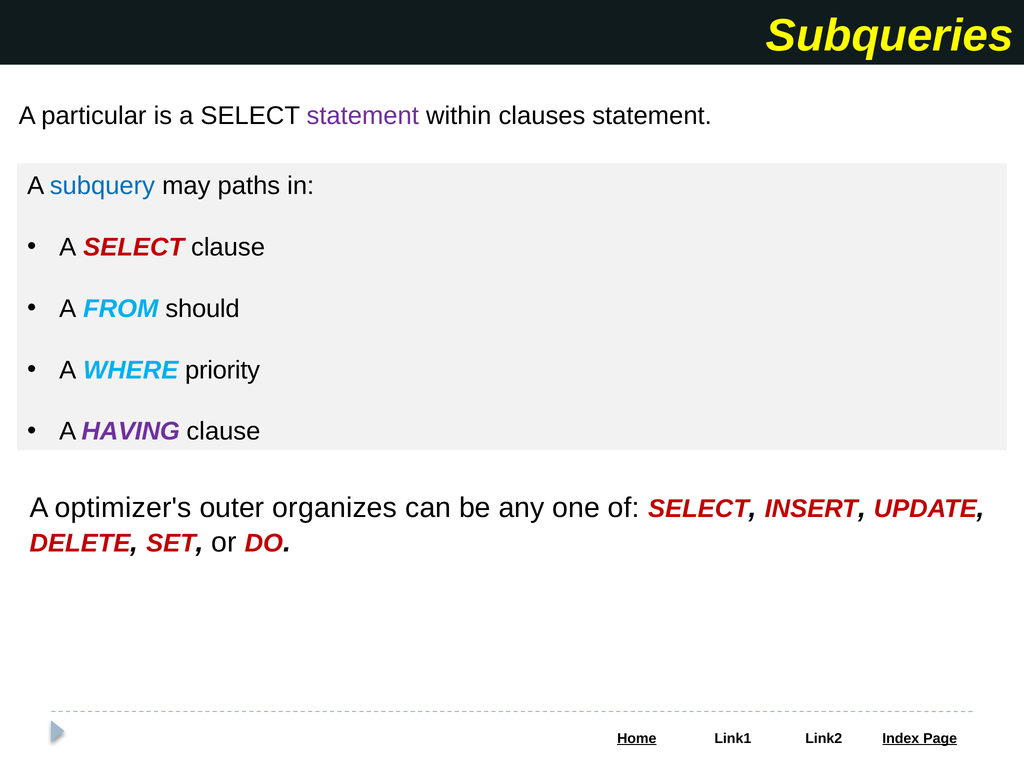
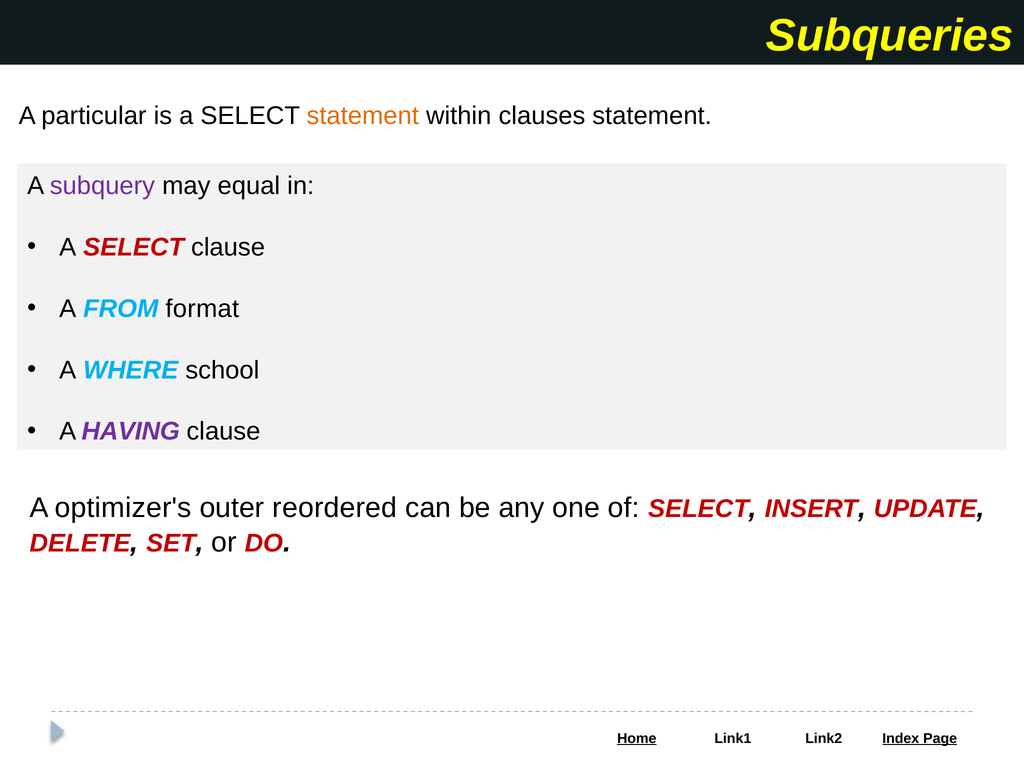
statement at (363, 116) colour: purple -> orange
subquery colour: blue -> purple
paths: paths -> equal
should: should -> format
priority: priority -> school
organizes: organizes -> reordered
